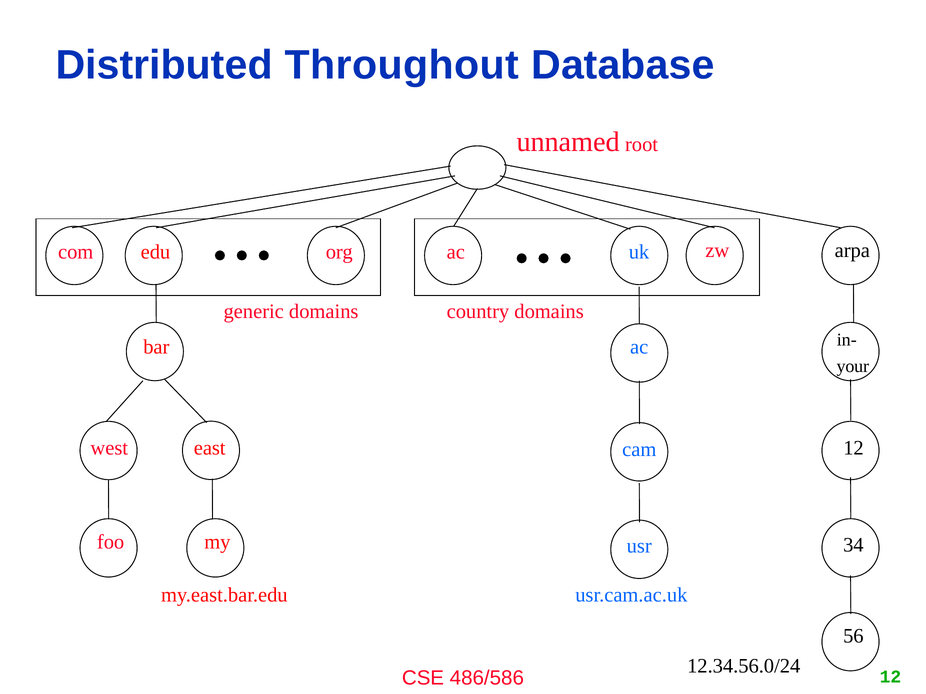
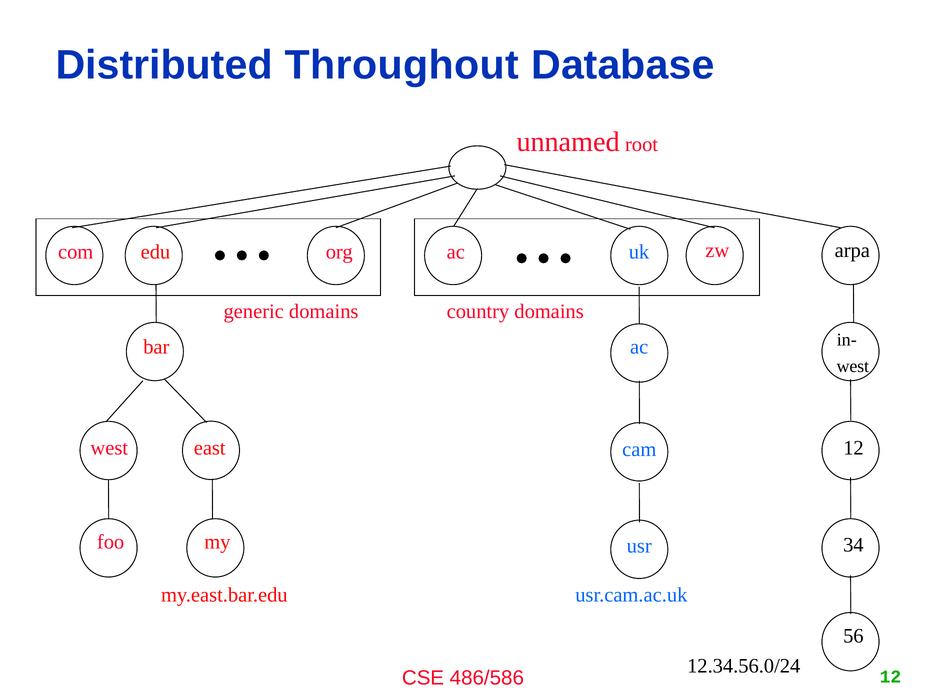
your at (853, 366): your -> west
